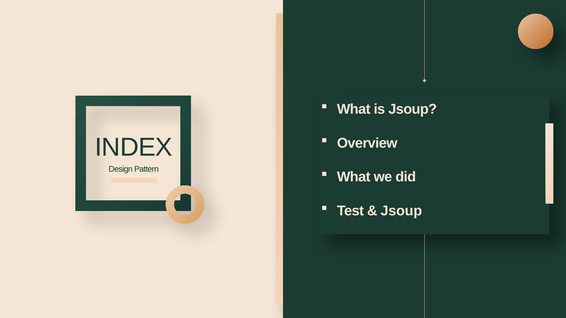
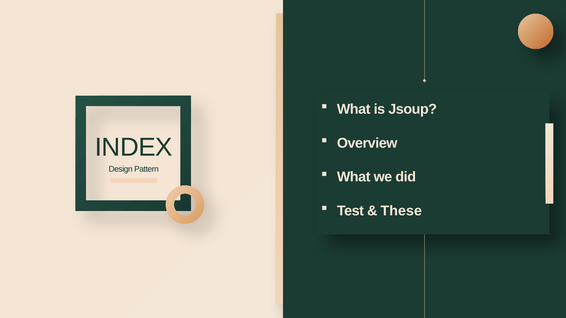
Jsoup at (401, 211): Jsoup -> These
